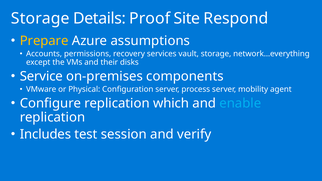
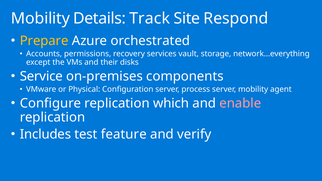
Storage at (40, 18): Storage -> Mobility
Proof: Proof -> Track
assumptions: assumptions -> orchestrated
enable colour: light blue -> pink
session: session -> feature
